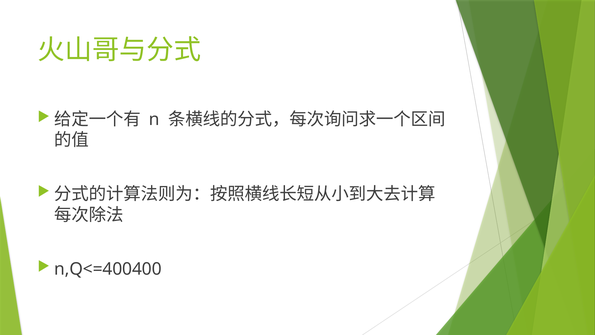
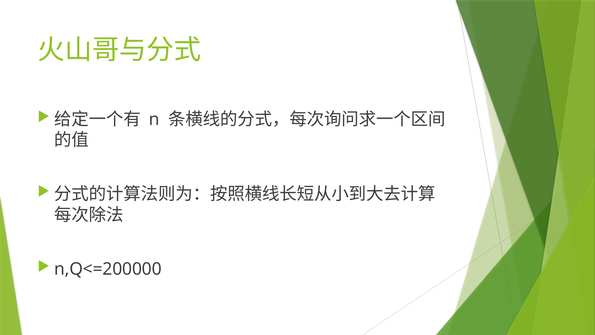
n,Q<=400400: n,Q<=400400 -> n,Q<=200000
